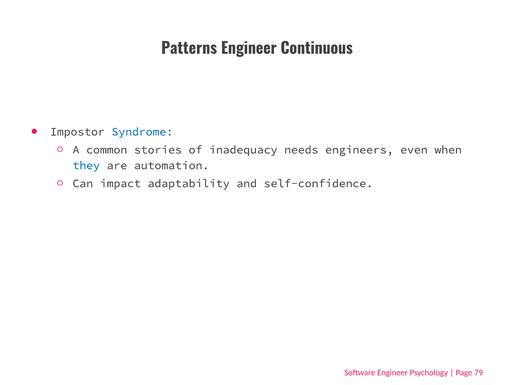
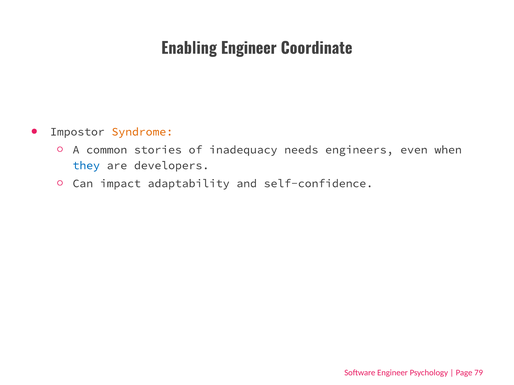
Patterns: Patterns -> Enabling
Continuous: Continuous -> Coordinate
Syndrome colour: blue -> orange
automation: automation -> developers
